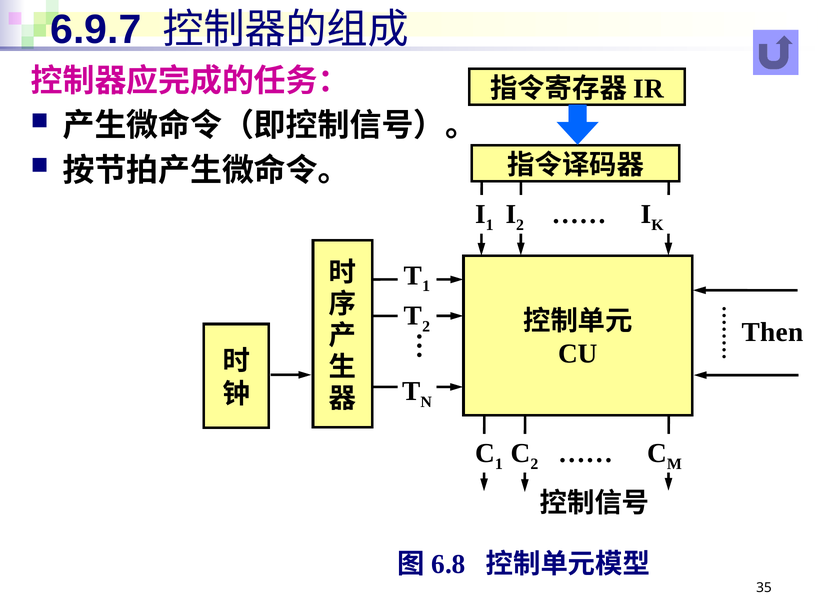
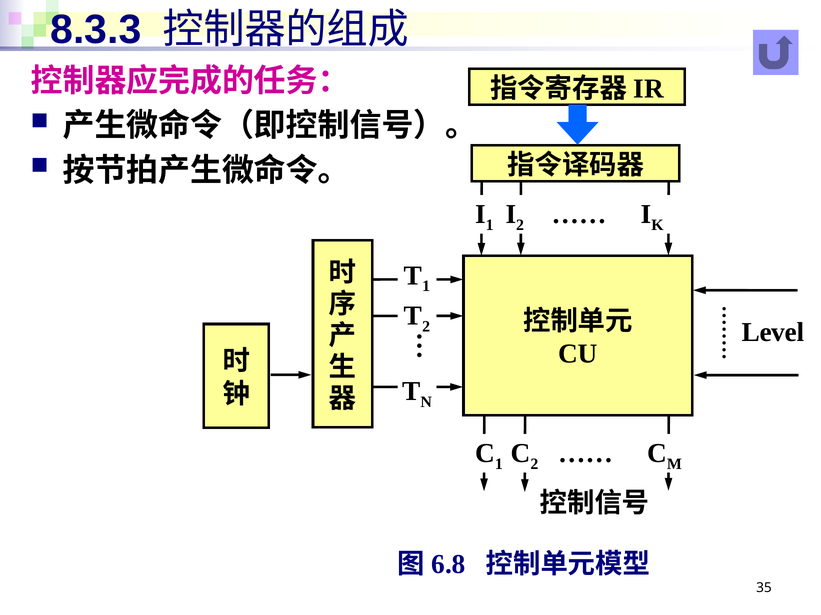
6.9.7: 6.9.7 -> 8.3.3
Then: Then -> Level
